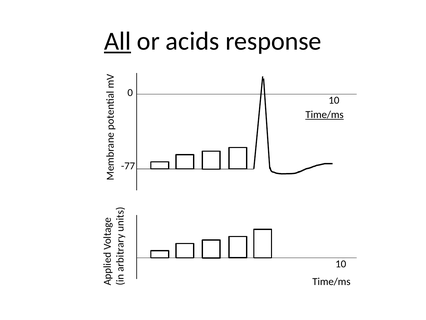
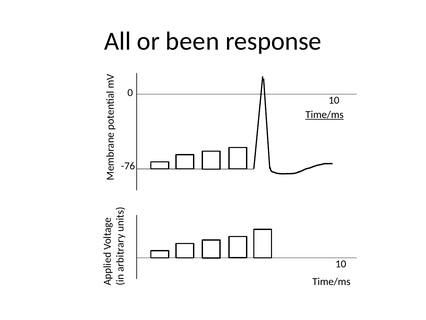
All underline: present -> none
acids: acids -> been
-77: -77 -> -76
